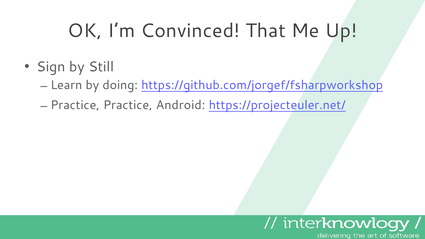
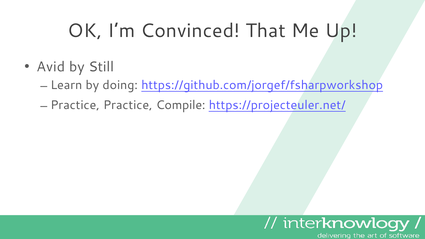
Sign: Sign -> Avid
Android: Android -> Compile
